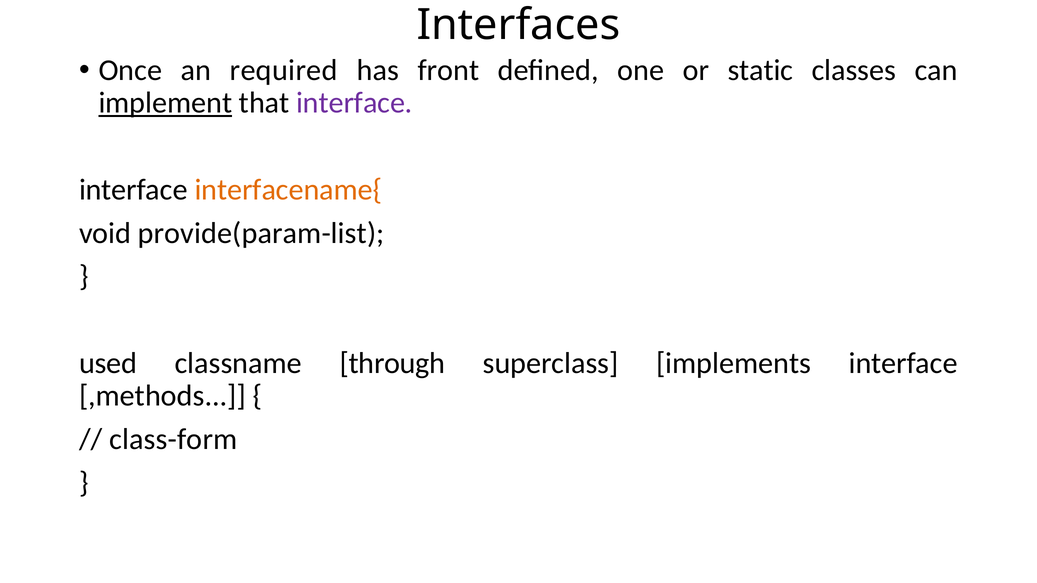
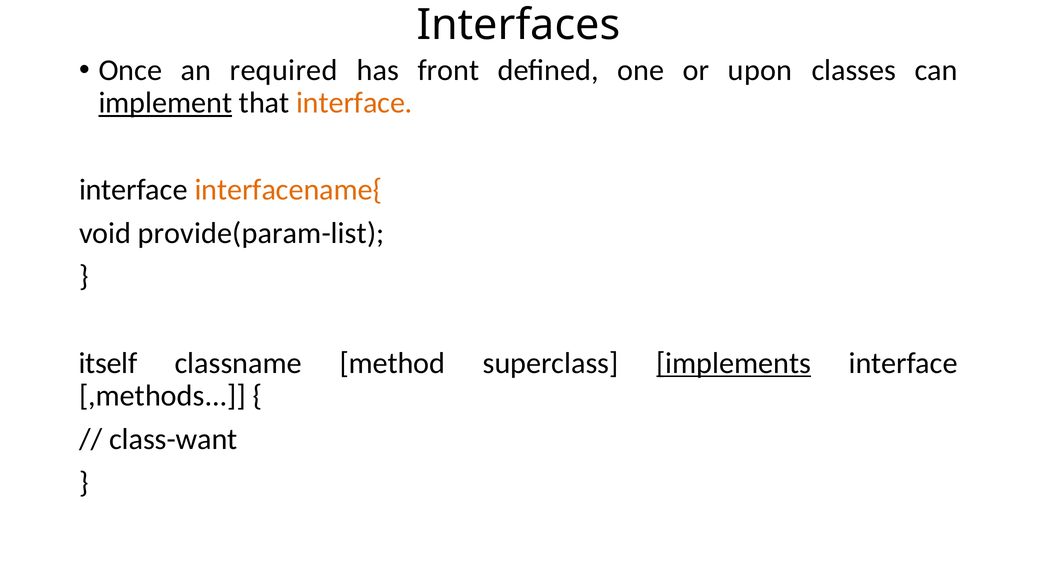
static: static -> upon
interface at (354, 103) colour: purple -> orange
used: used -> itself
through: through -> method
implements underline: none -> present
class-form: class-form -> class-want
